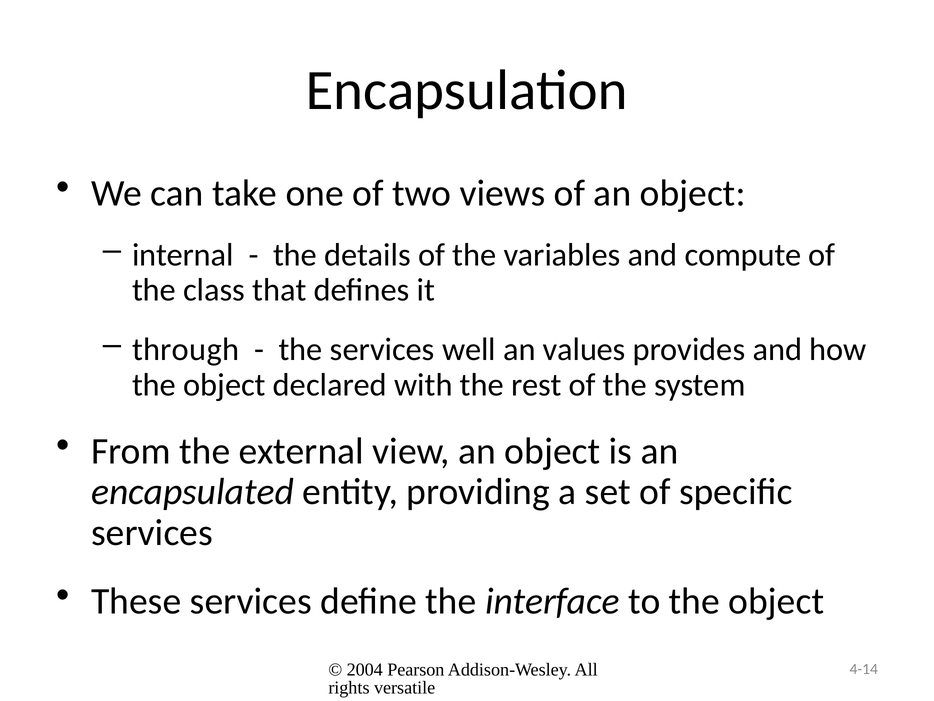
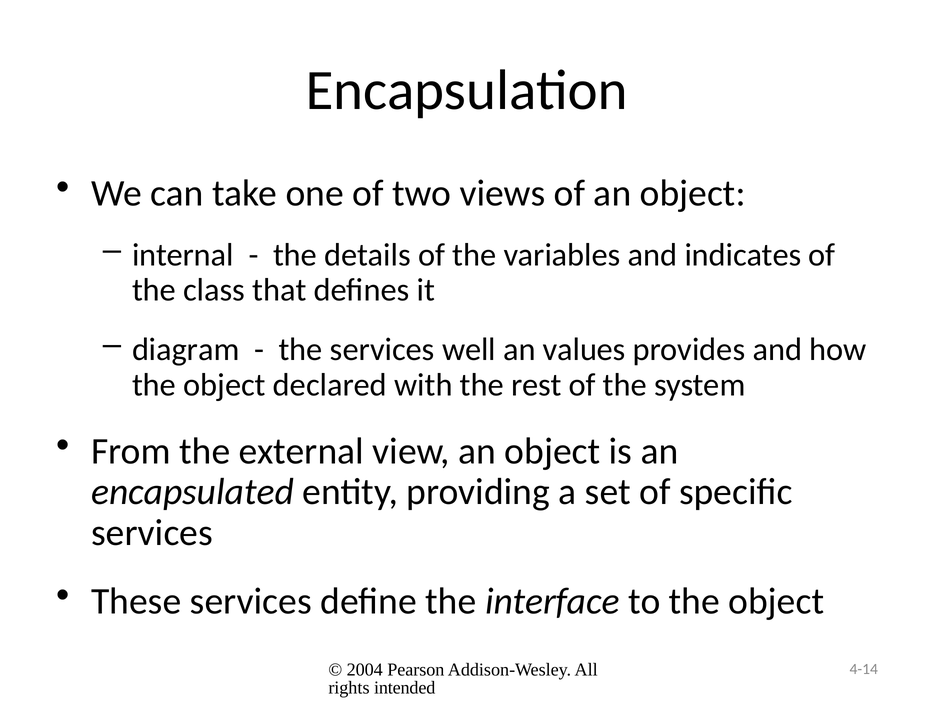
compute: compute -> indicates
through: through -> diagram
versatile: versatile -> intended
